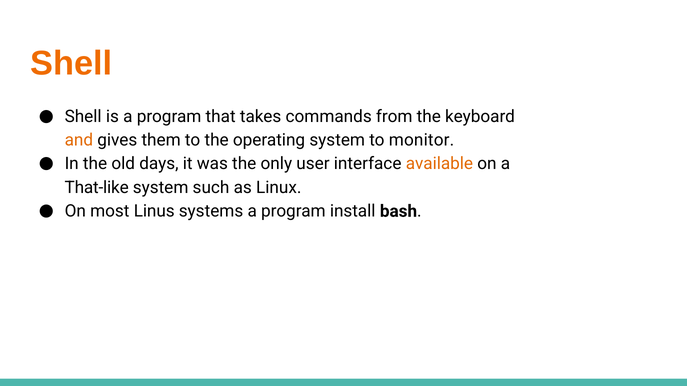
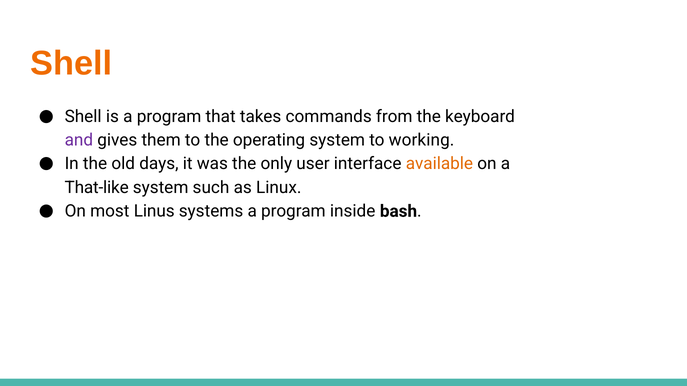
and colour: orange -> purple
monitor: monitor -> working
install: install -> inside
